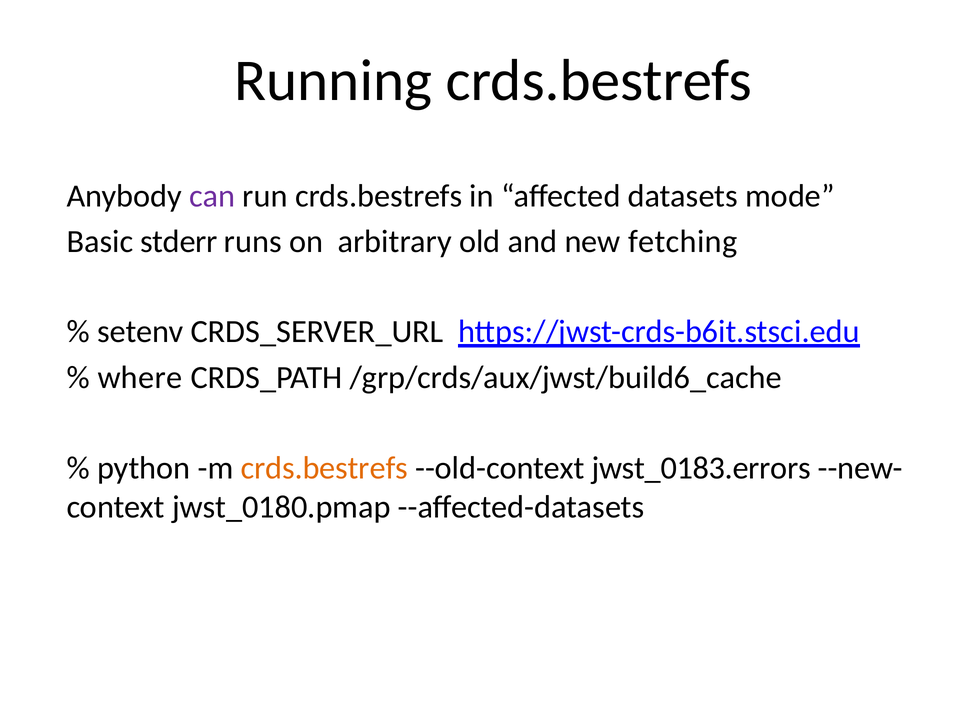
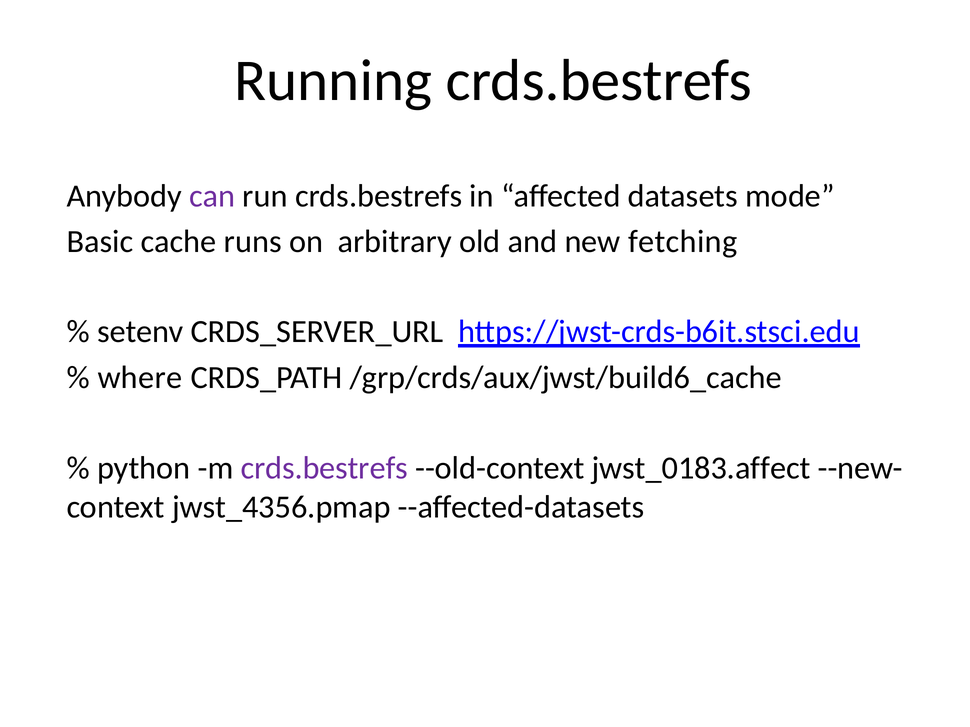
stderr: stderr -> cache
crds.bestrefs at (324, 468) colour: orange -> purple
jwst_0183.errors: jwst_0183.errors -> jwst_0183.affect
jwst_0180.pmap: jwst_0180.pmap -> jwst_4356.pmap
